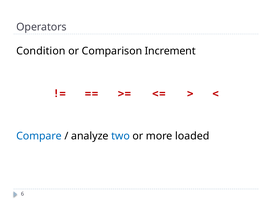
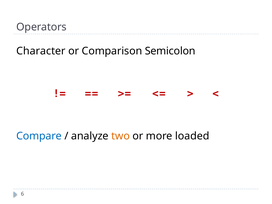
Condition: Condition -> Character
Increment: Increment -> Semicolon
two colour: blue -> orange
